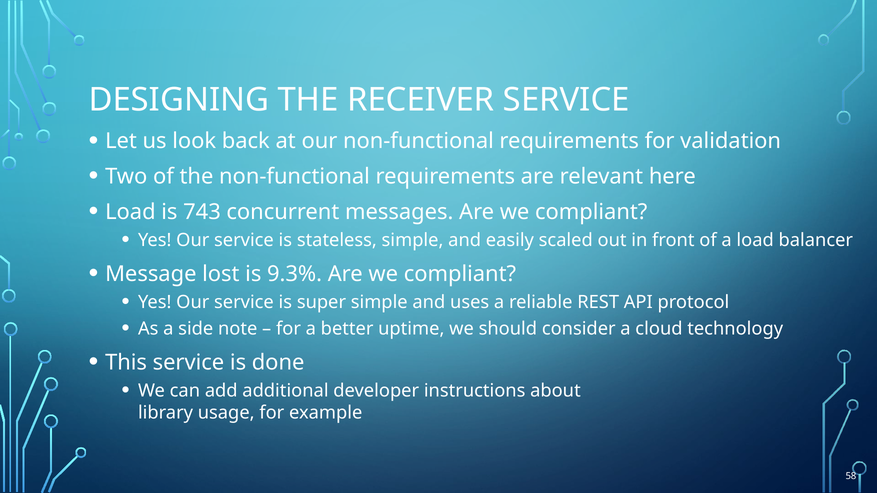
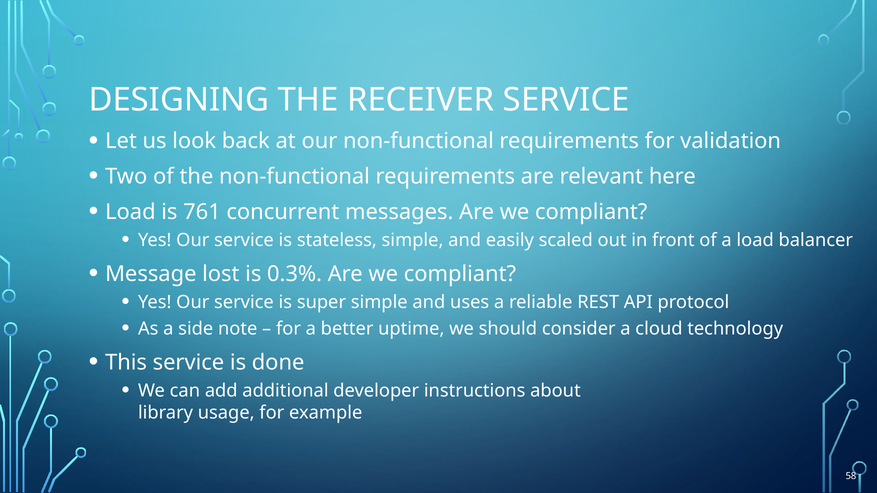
743: 743 -> 761
9.3%: 9.3% -> 0.3%
